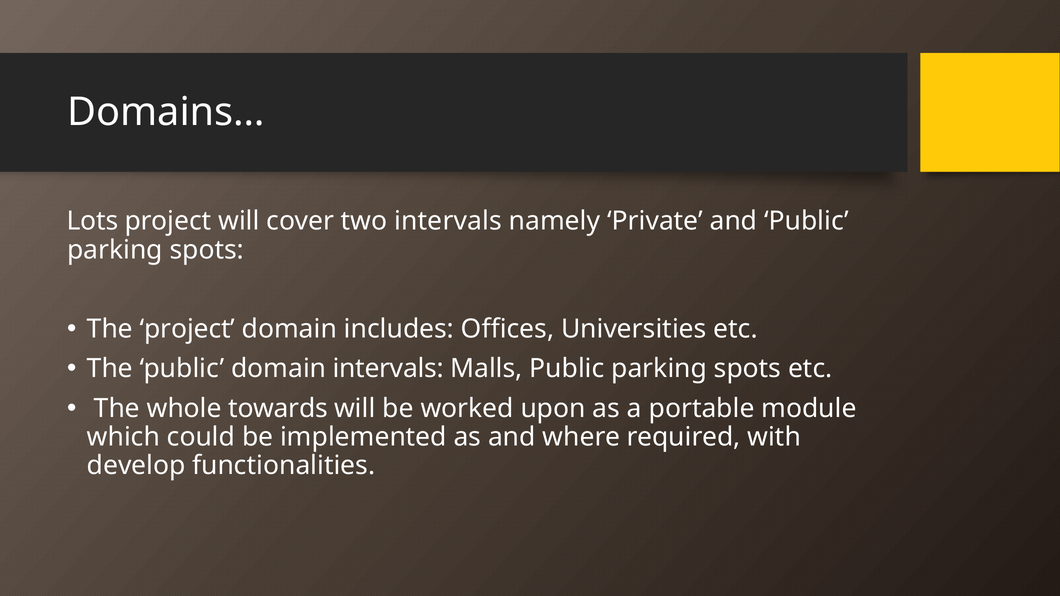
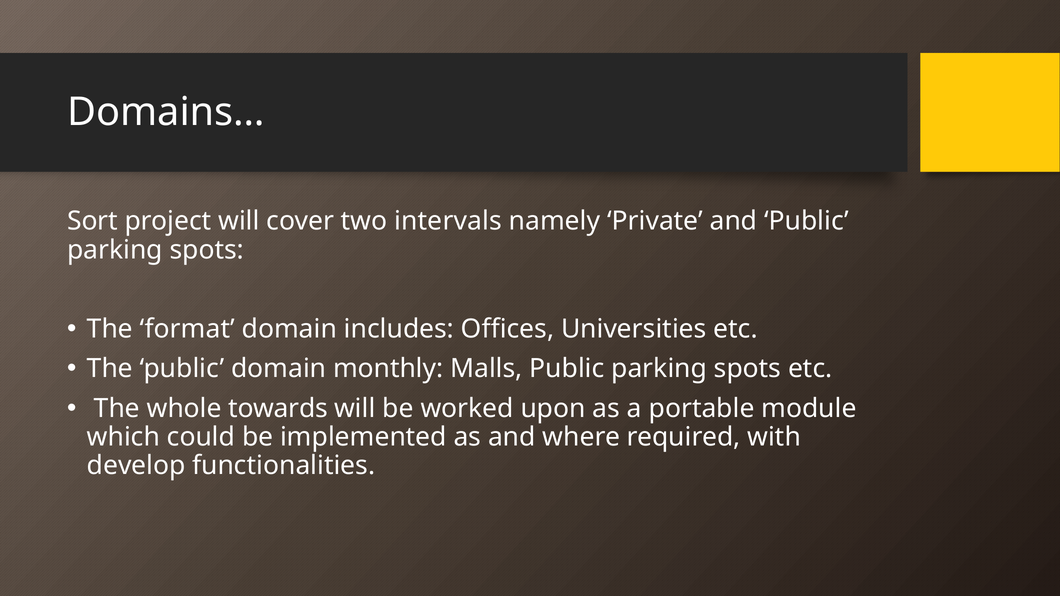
Lots: Lots -> Sort
The project: project -> format
domain intervals: intervals -> monthly
